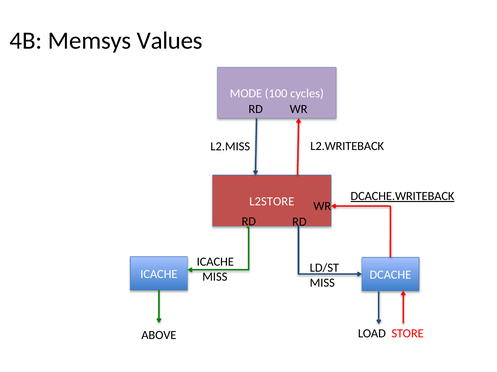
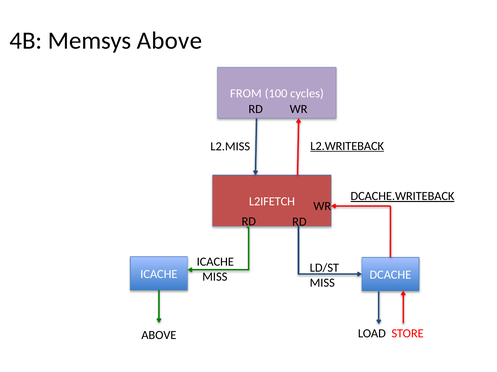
Memsys Values: Values -> Above
MODE: MODE -> FROM
L2.WRITEBACK underline: none -> present
L2STORE: L2STORE -> L2IFETCH
